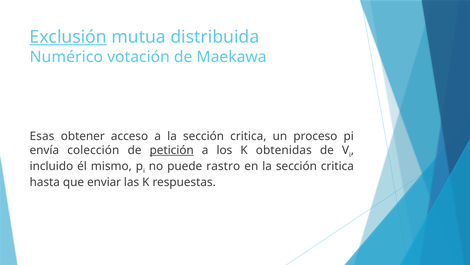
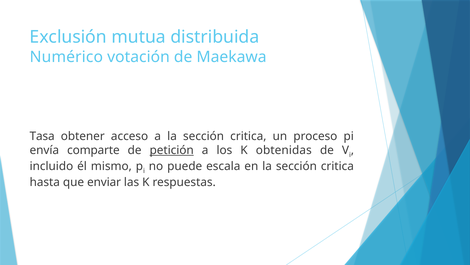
Exclusión underline: present -> none
Esas: Esas -> Tasa
colección: colección -> comparte
rastro: rastro -> escala
